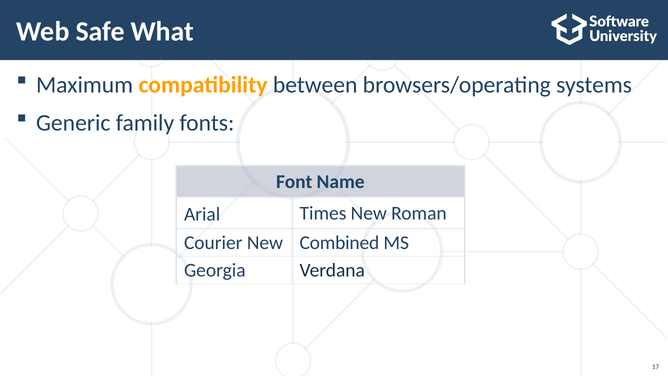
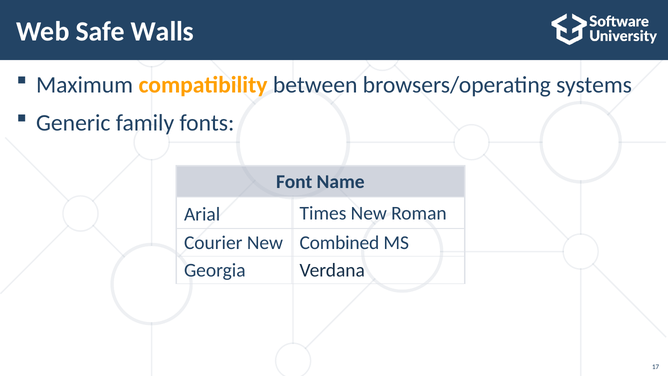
What: What -> Walls
